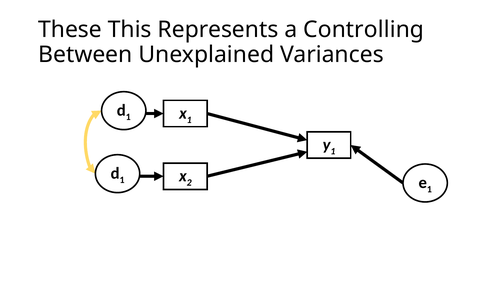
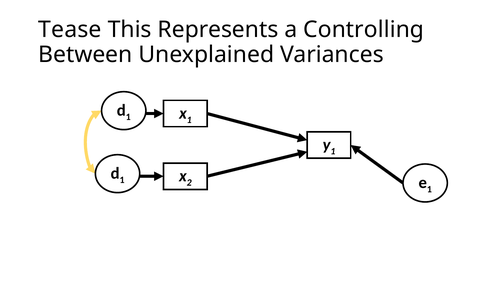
These: These -> Tease
